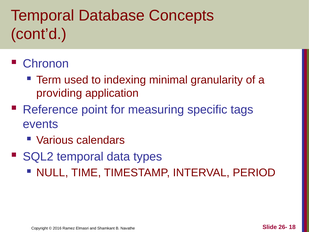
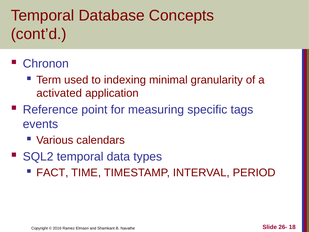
providing: providing -> activated
NULL: NULL -> FACT
